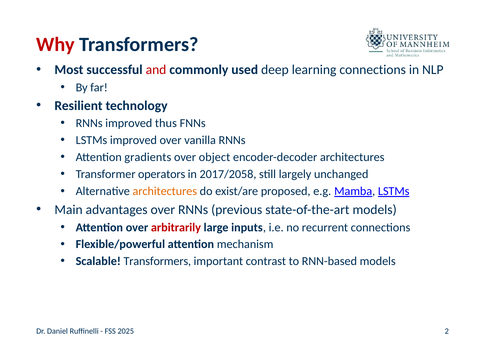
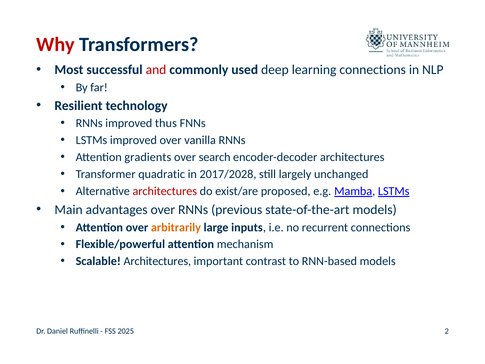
object: object -> search
operators: operators -> quadratic
2017/2058: 2017/2058 -> 2017/2028
architectures at (165, 191) colour: orange -> red
arbitrarily colour: red -> orange
Scalable Transformers: Transformers -> Architectures
